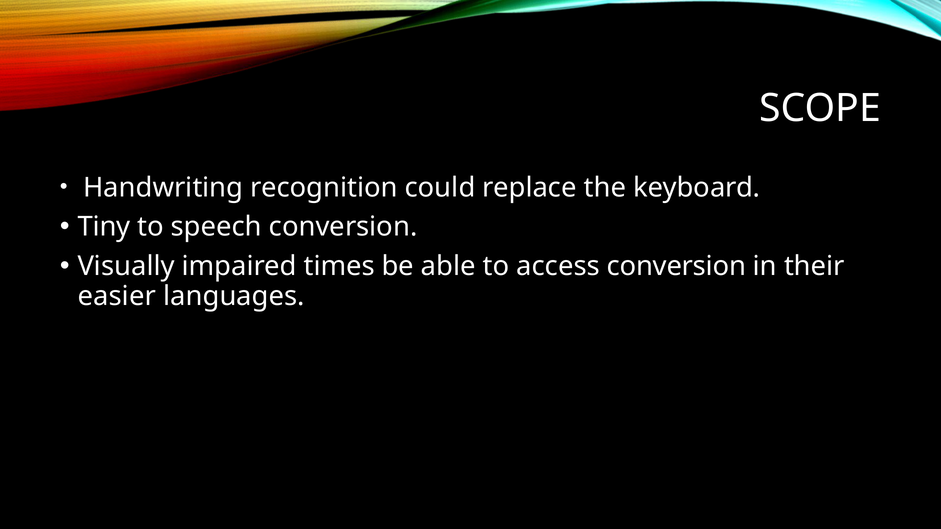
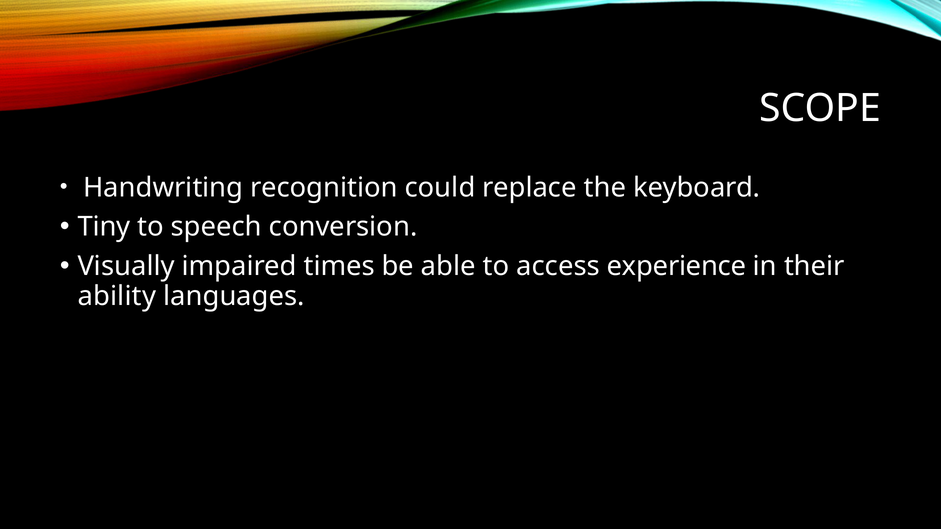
access conversion: conversion -> experience
easier: easier -> ability
